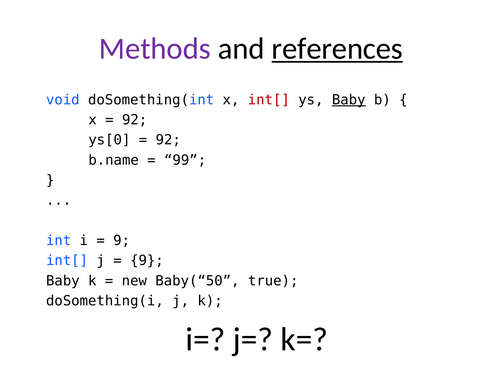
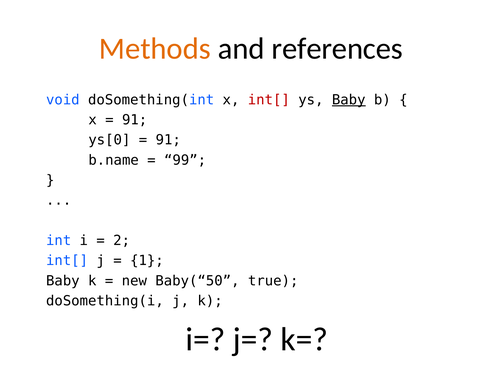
Methods colour: purple -> orange
references underline: present -> none
92 at (135, 120): 92 -> 91
92 at (168, 140): 92 -> 91
9 at (122, 240): 9 -> 2
9 at (147, 260): 9 -> 1
